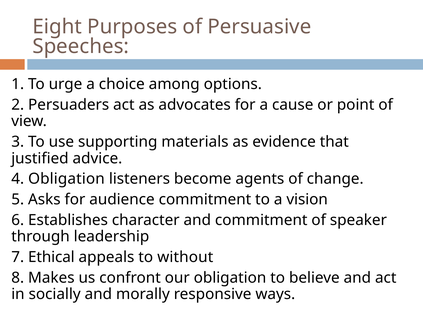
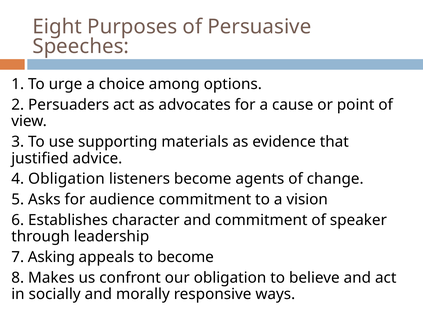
Ethical: Ethical -> Asking
to without: without -> become
